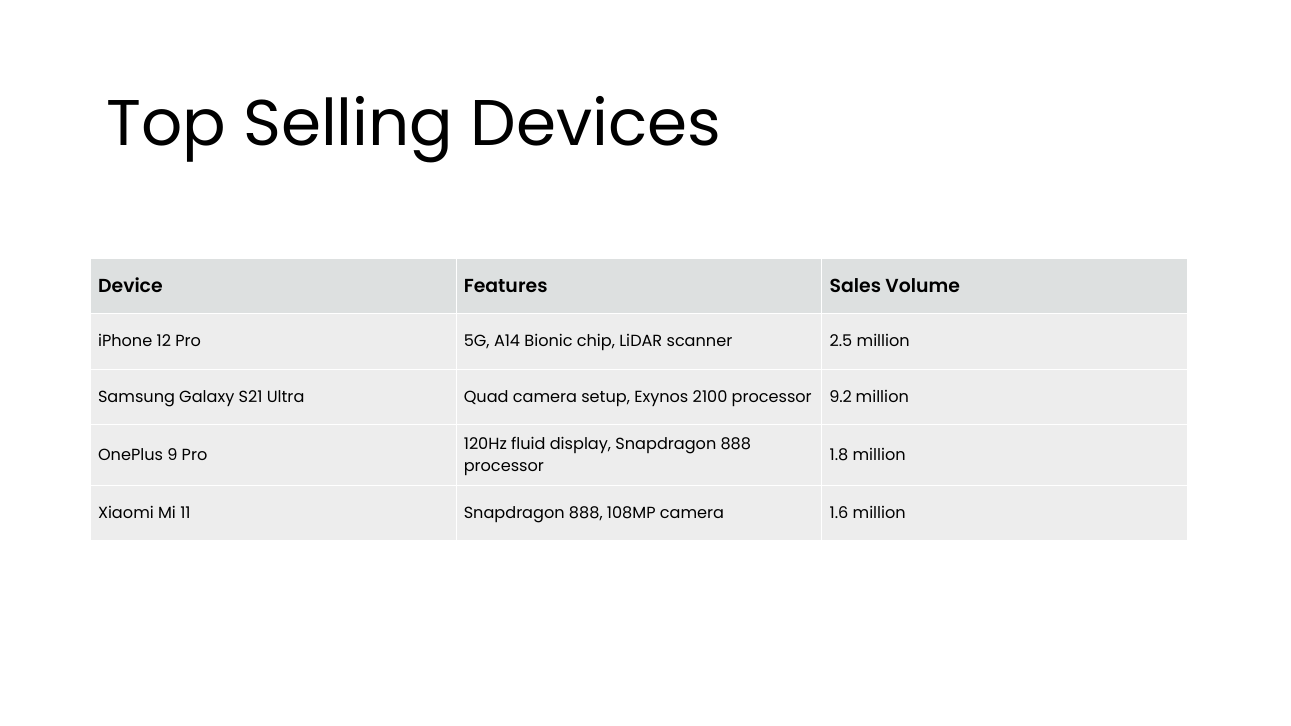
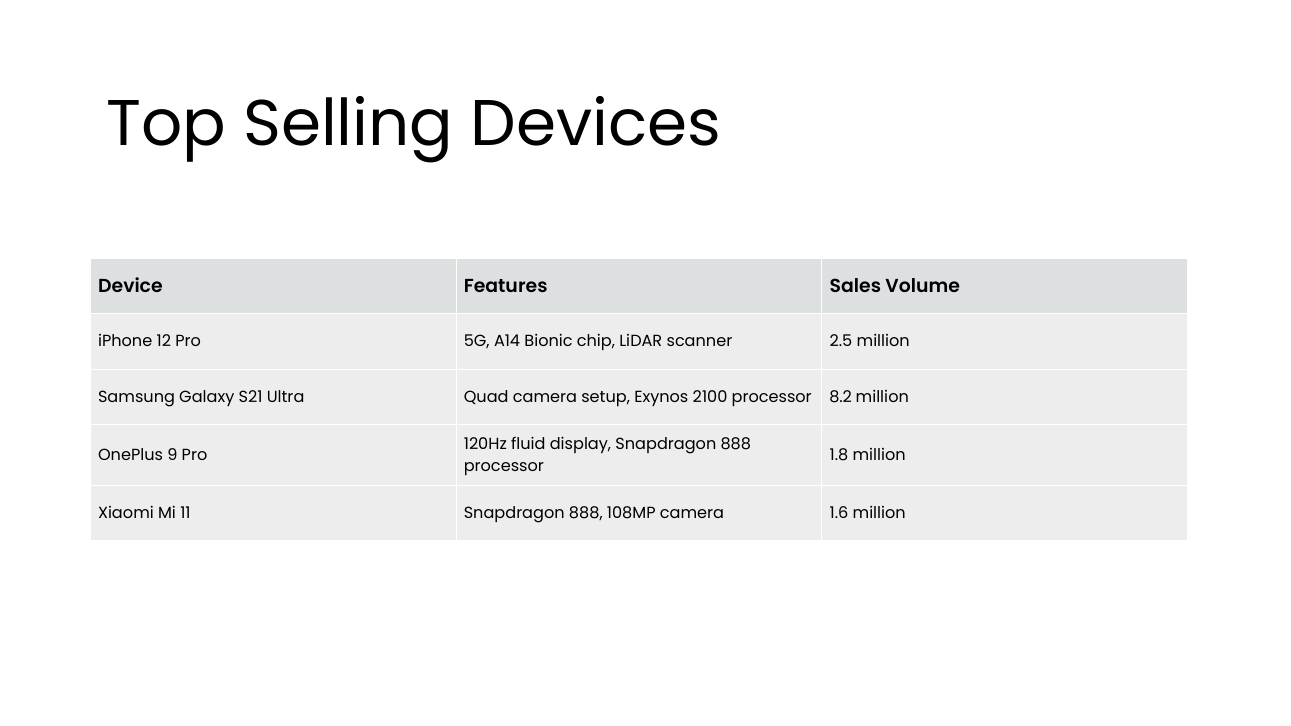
9.2: 9.2 -> 8.2
